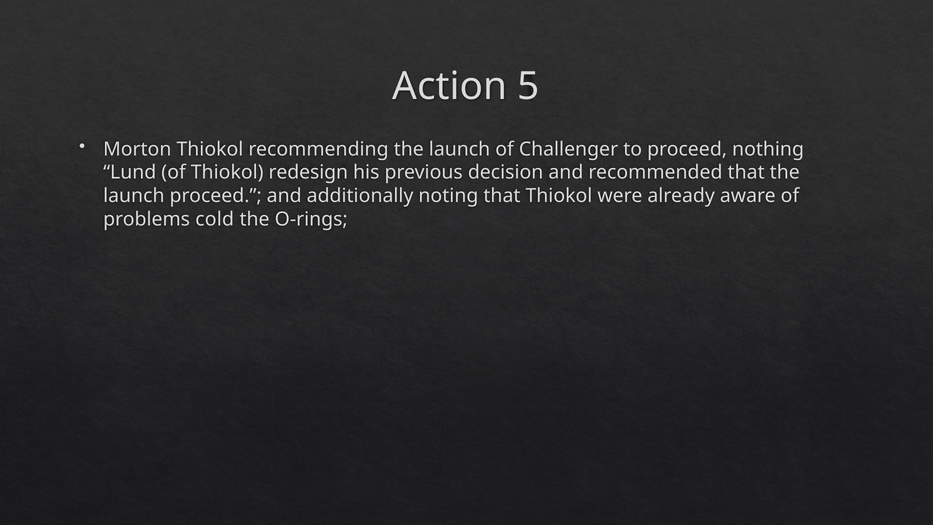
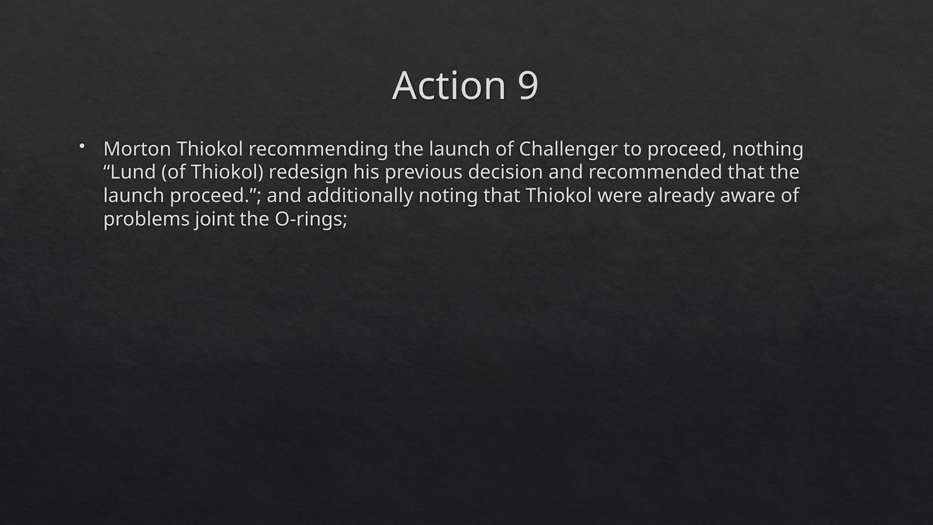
5: 5 -> 9
cold: cold -> joint
